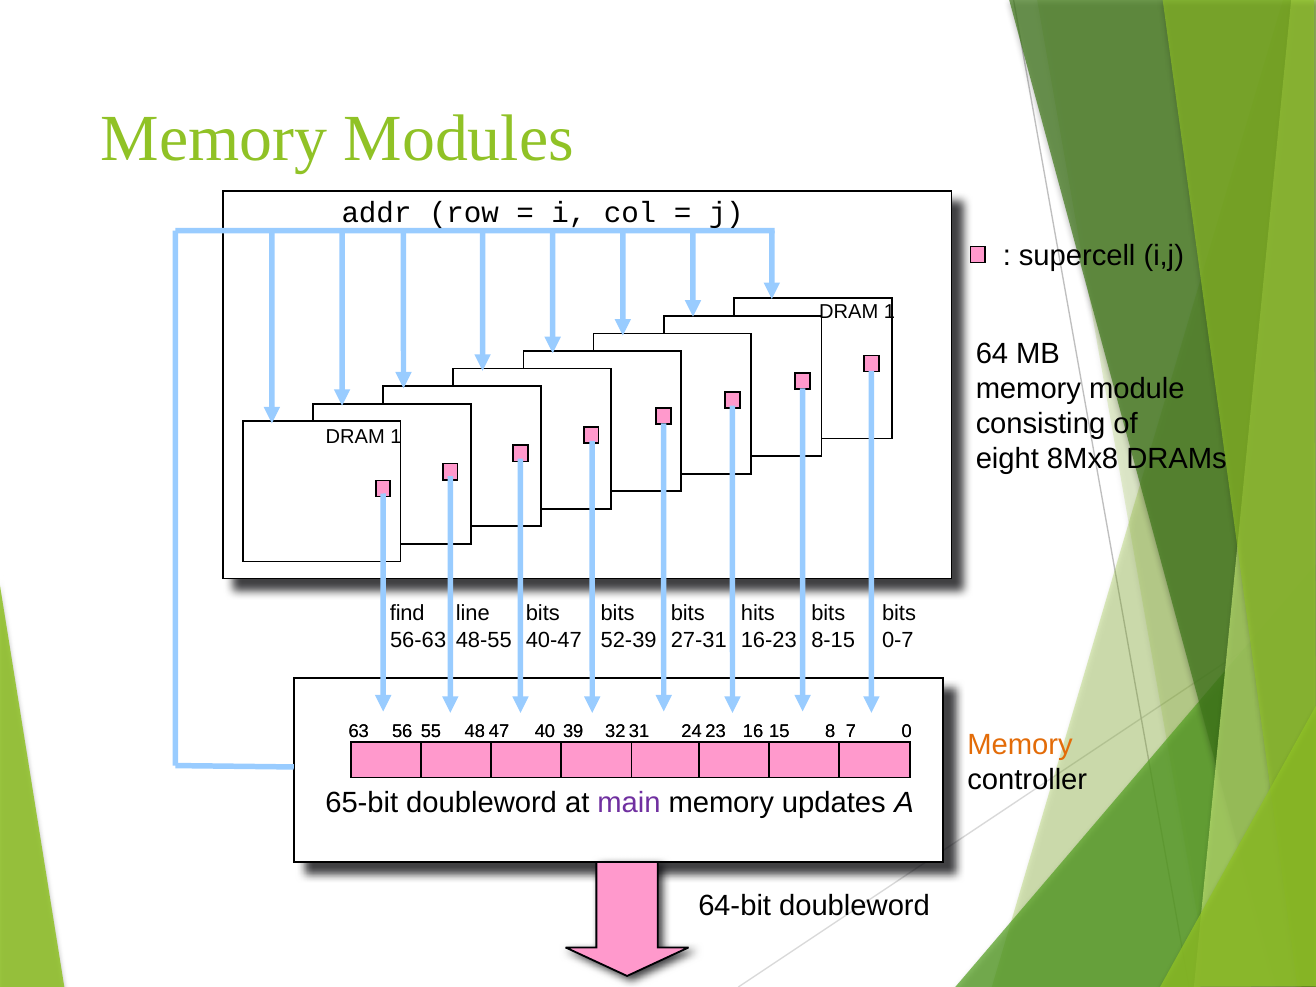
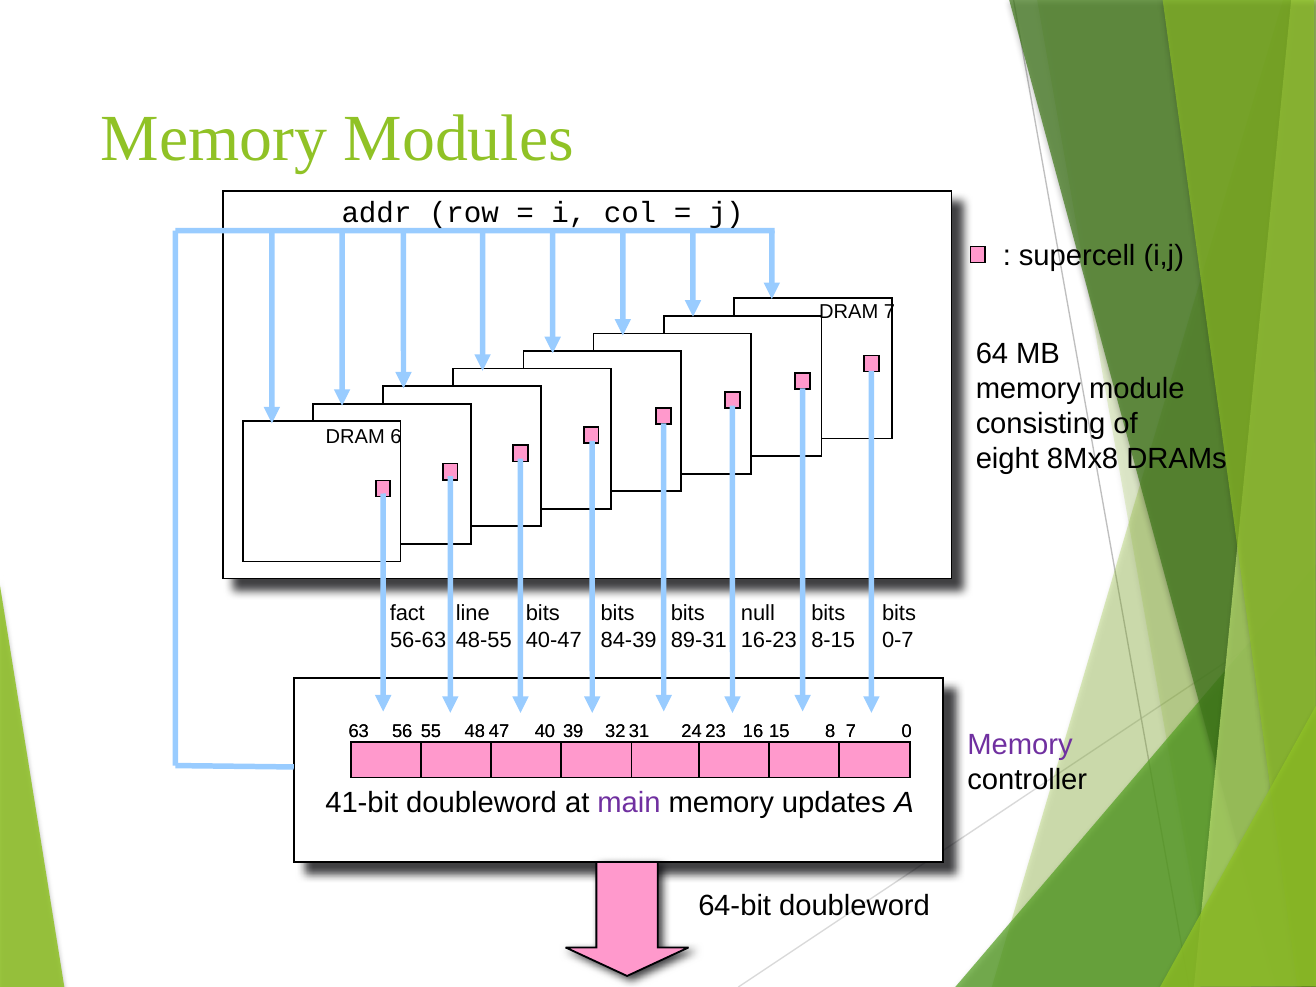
1 at (890, 312): 1 -> 7
1 at (396, 437): 1 -> 6
find: find -> fact
hits: hits -> null
52-39: 52-39 -> 84-39
27-31: 27-31 -> 89-31
Memory at (1020, 745) colour: orange -> purple
65-bit: 65-bit -> 41-bit
